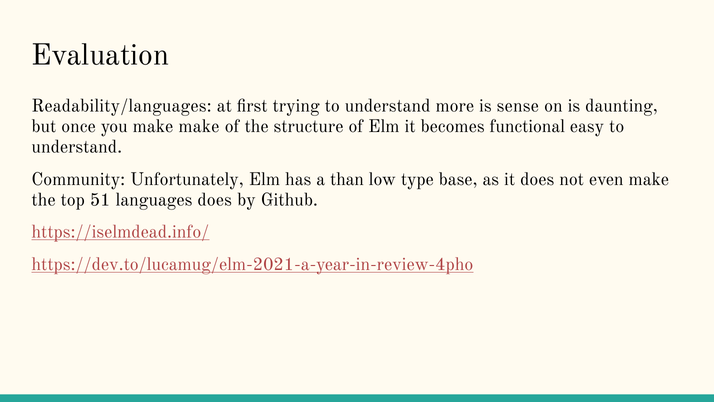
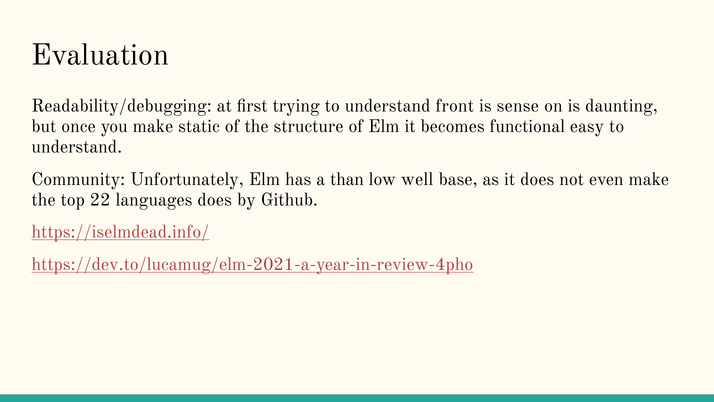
Readability/languages: Readability/languages -> Readability/debugging
more: more -> front
make make: make -> static
type: type -> well
51: 51 -> 22
